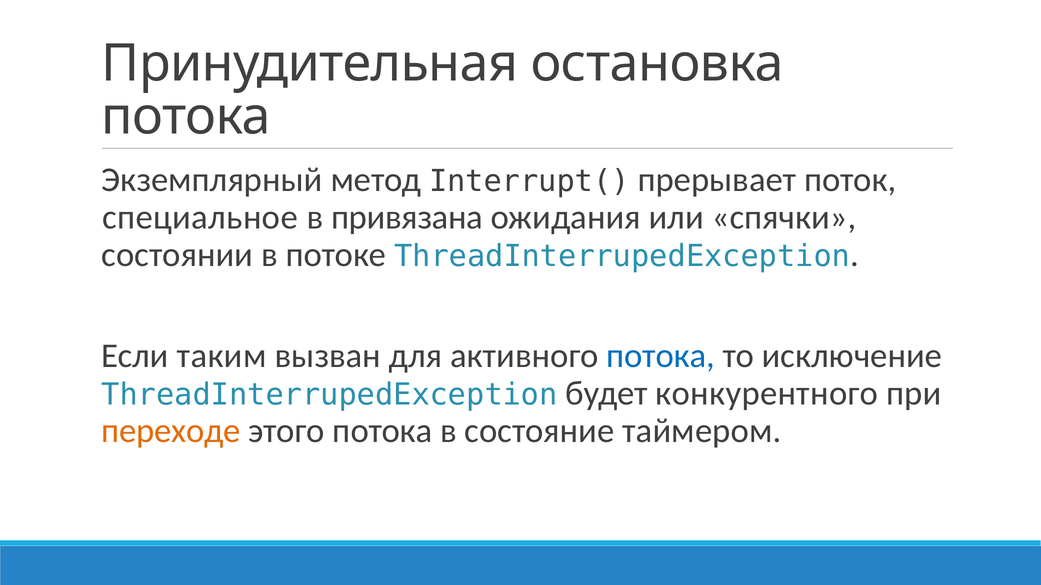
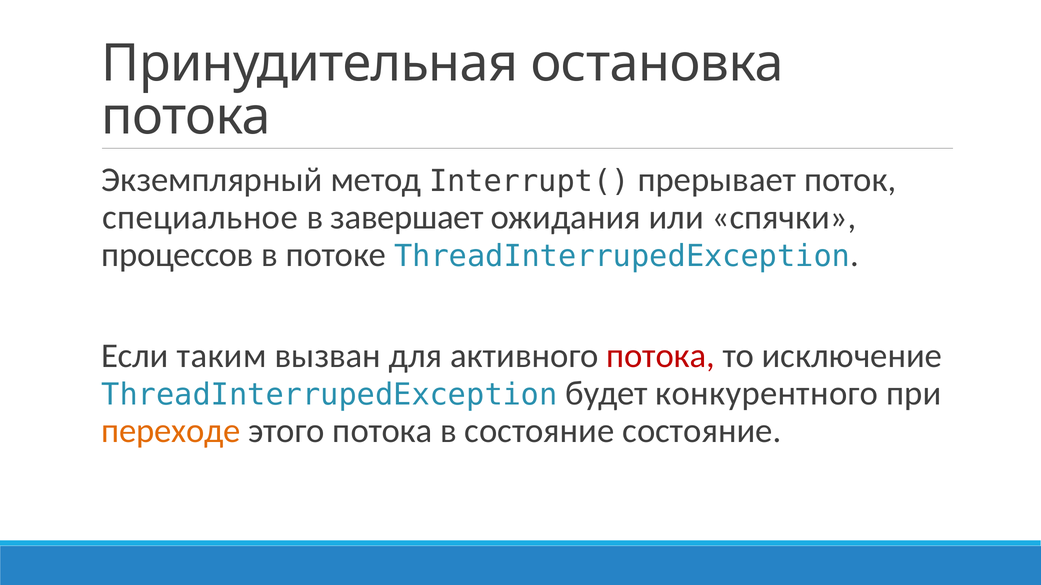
привязана: привязана -> завершает
состоянии: состоянии -> процессов
потока at (661, 356) colour: blue -> red
состояние таймером: таймером -> состояние
